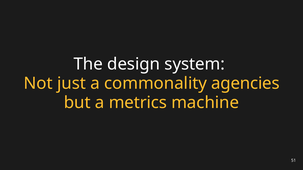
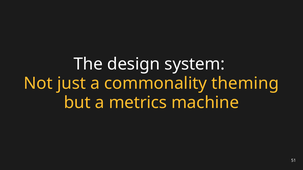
agencies: agencies -> theming
